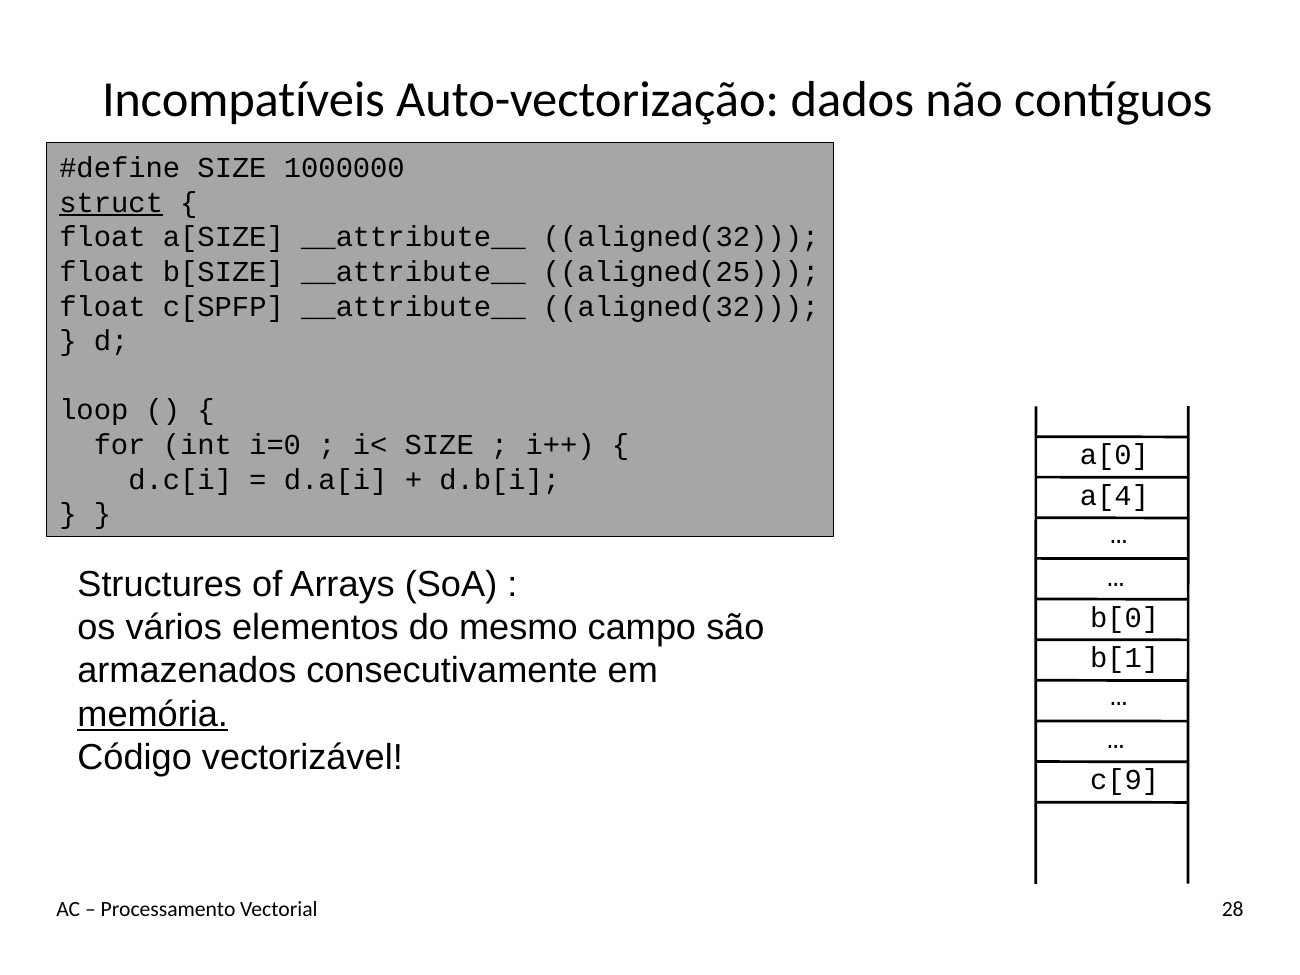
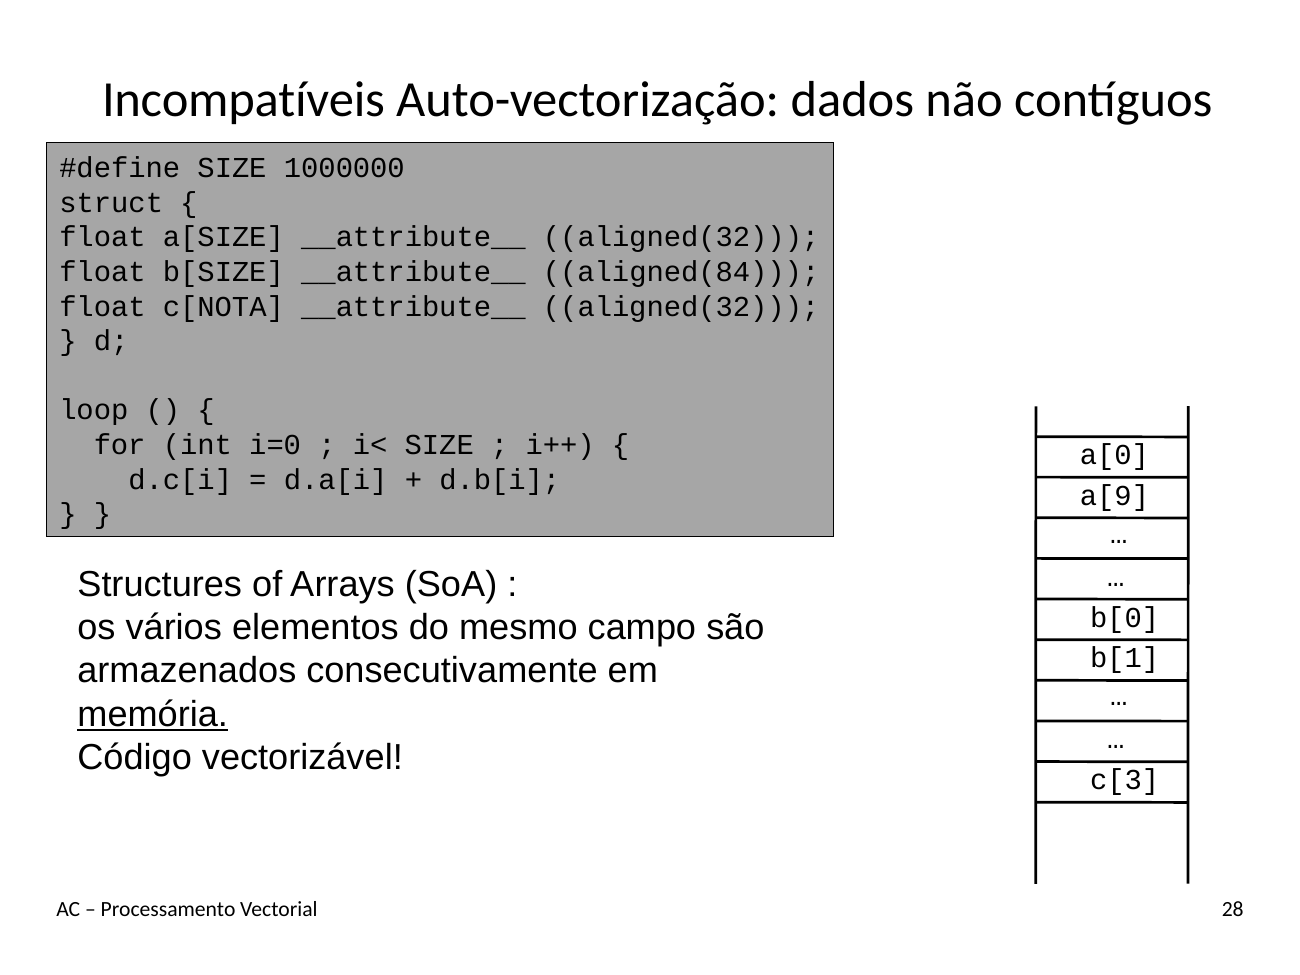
struct underline: present -> none
aligned(25: aligned(25 -> aligned(84
c[SPFP: c[SPFP -> c[NOTA
a[4: a[4 -> a[9
c[9: c[9 -> c[3
